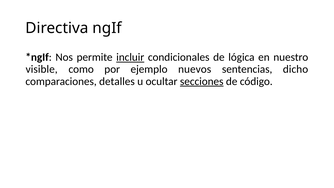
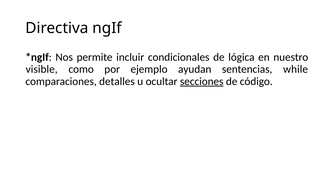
incluir underline: present -> none
nuevos: nuevos -> ayudan
dicho: dicho -> while
